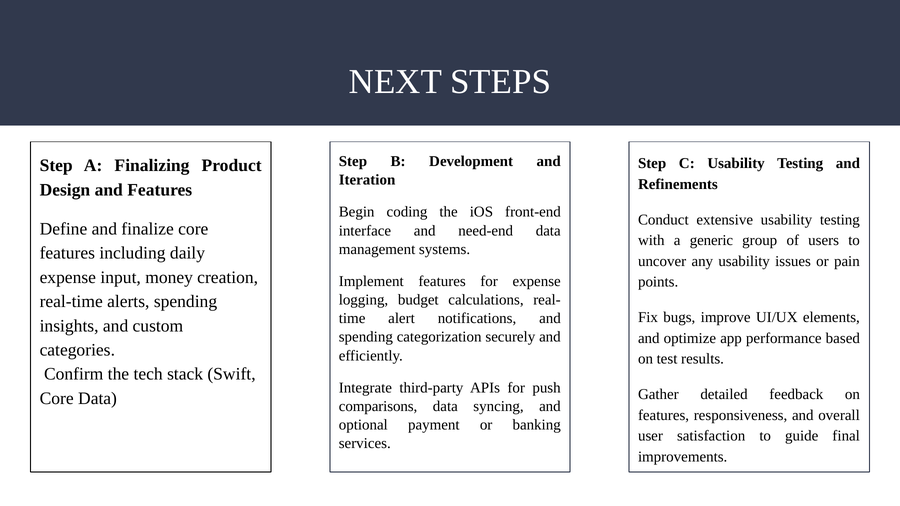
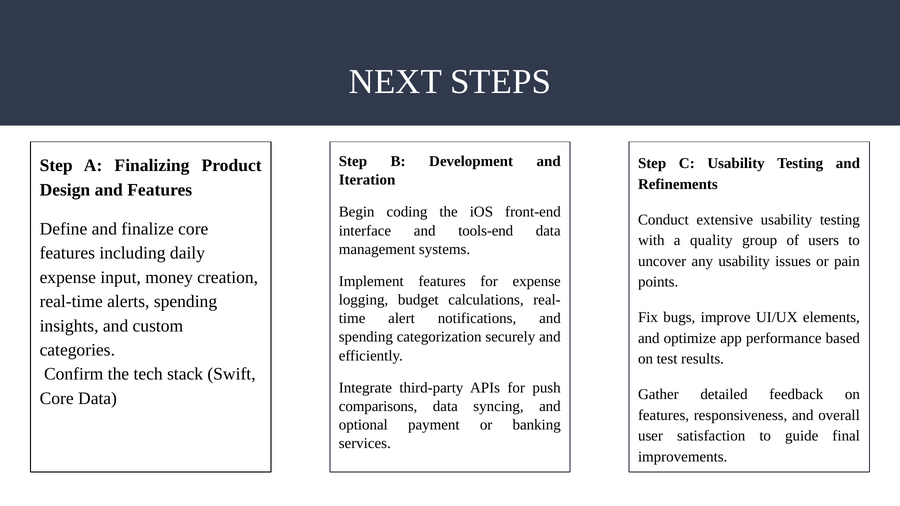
need-end: need-end -> tools-end
generic: generic -> quality
